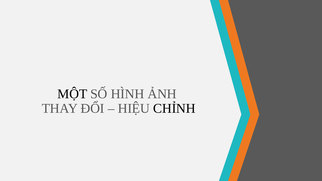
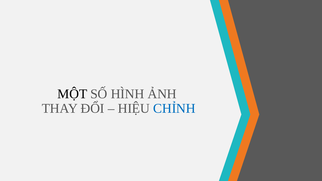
CHỈNH colour: black -> blue
